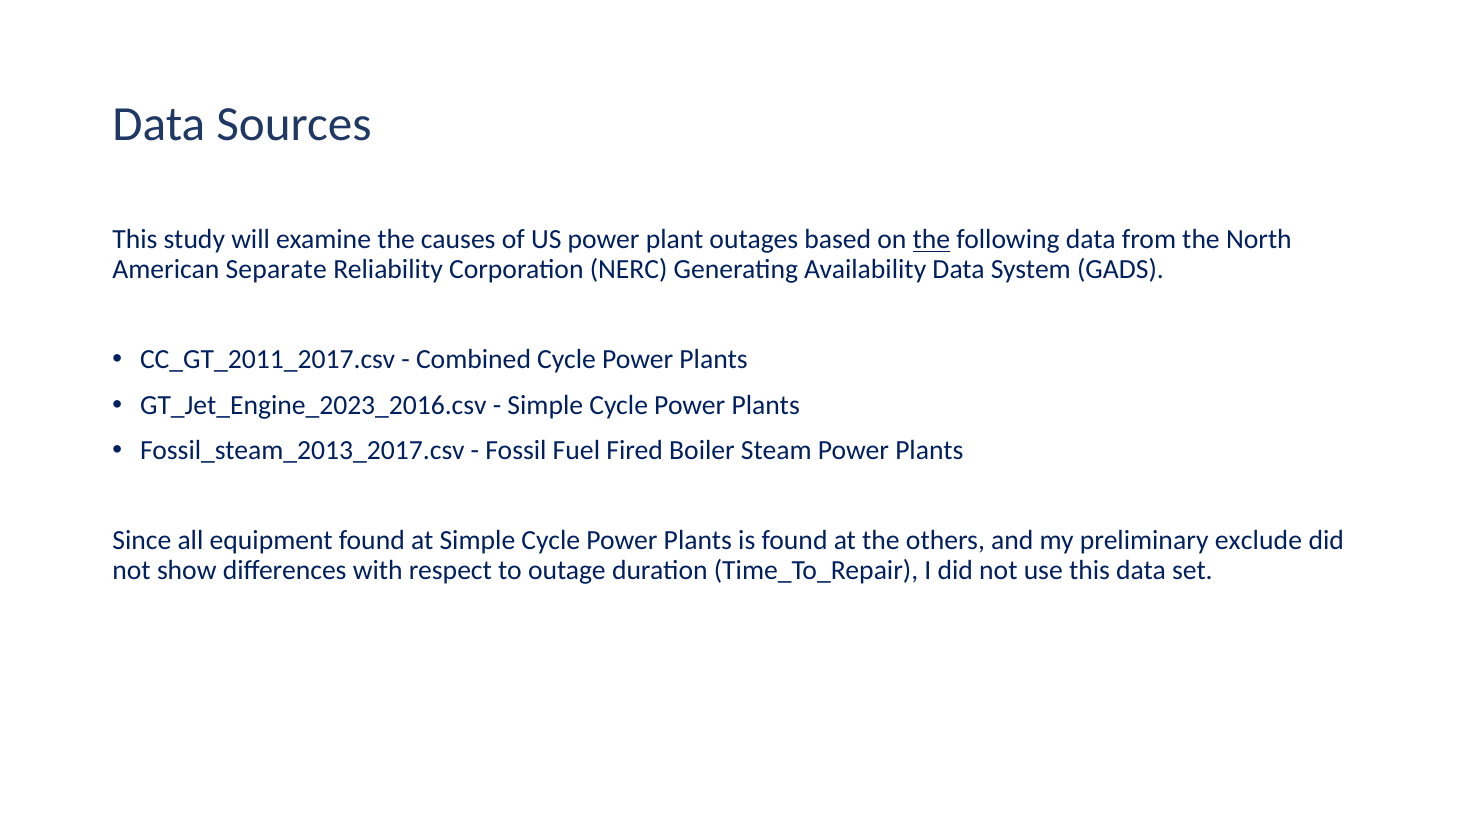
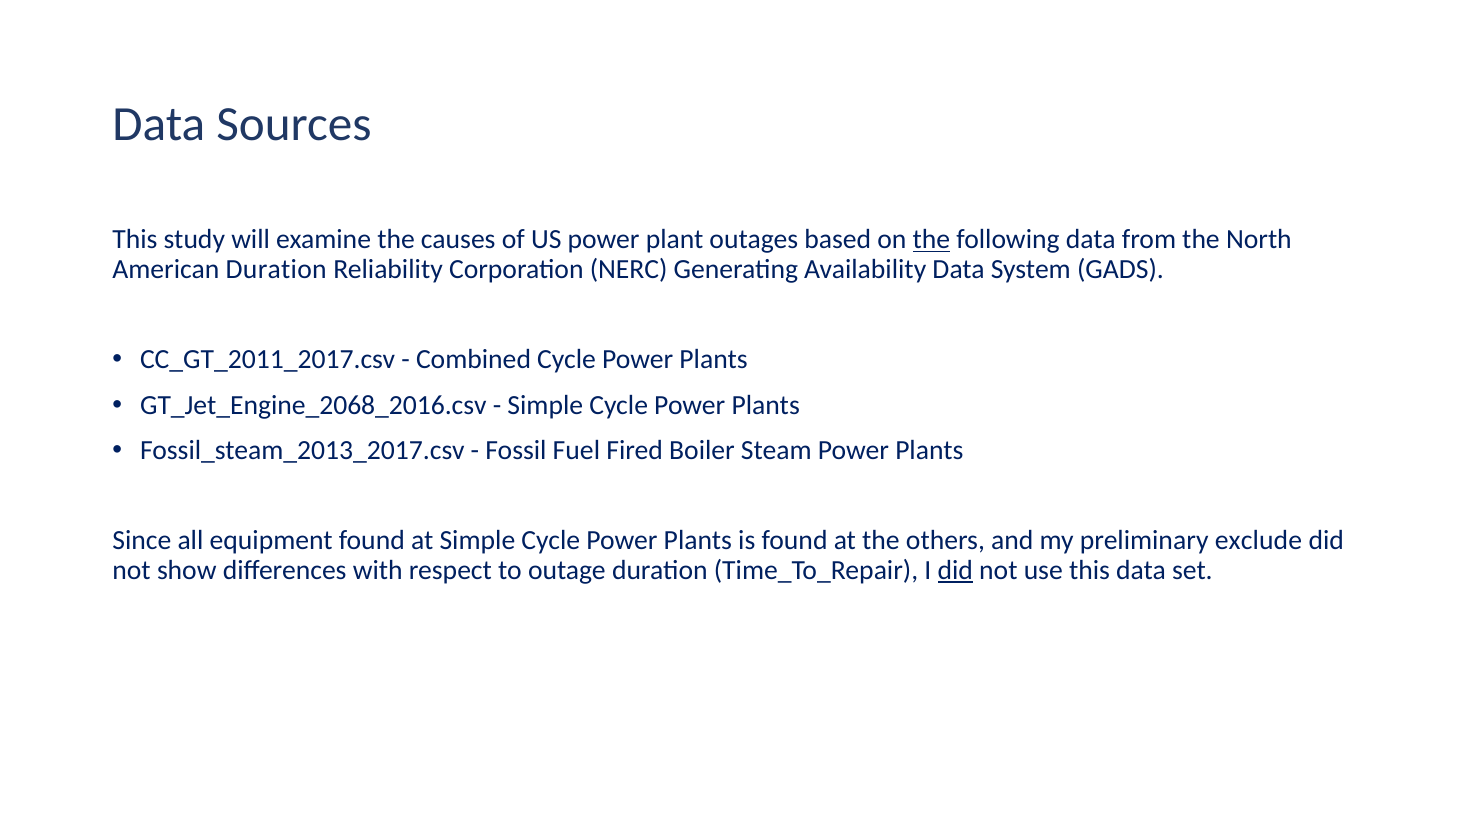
American Separate: Separate -> Duration
GT_Jet_Engine_2023_2016.csv: GT_Jet_Engine_2023_2016.csv -> GT_Jet_Engine_2068_2016.csv
did at (955, 571) underline: none -> present
